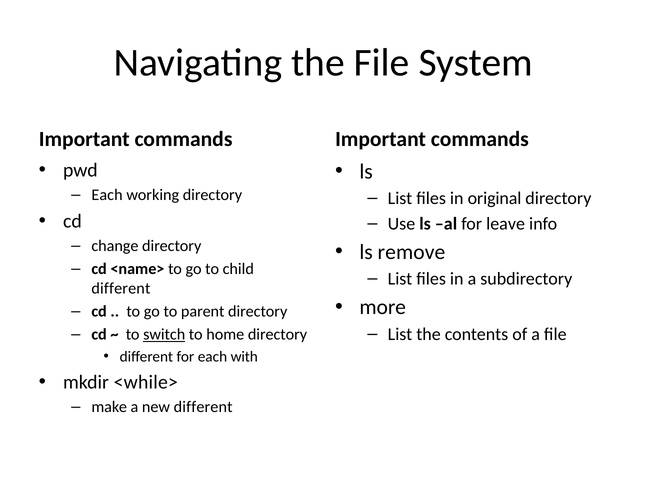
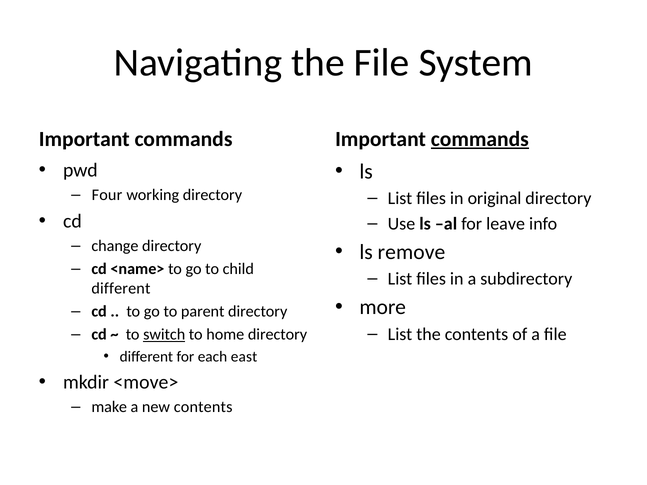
commands at (480, 139) underline: none -> present
Each at (107, 195): Each -> Four
with: with -> east
<while>: <while> -> <move>
new different: different -> contents
